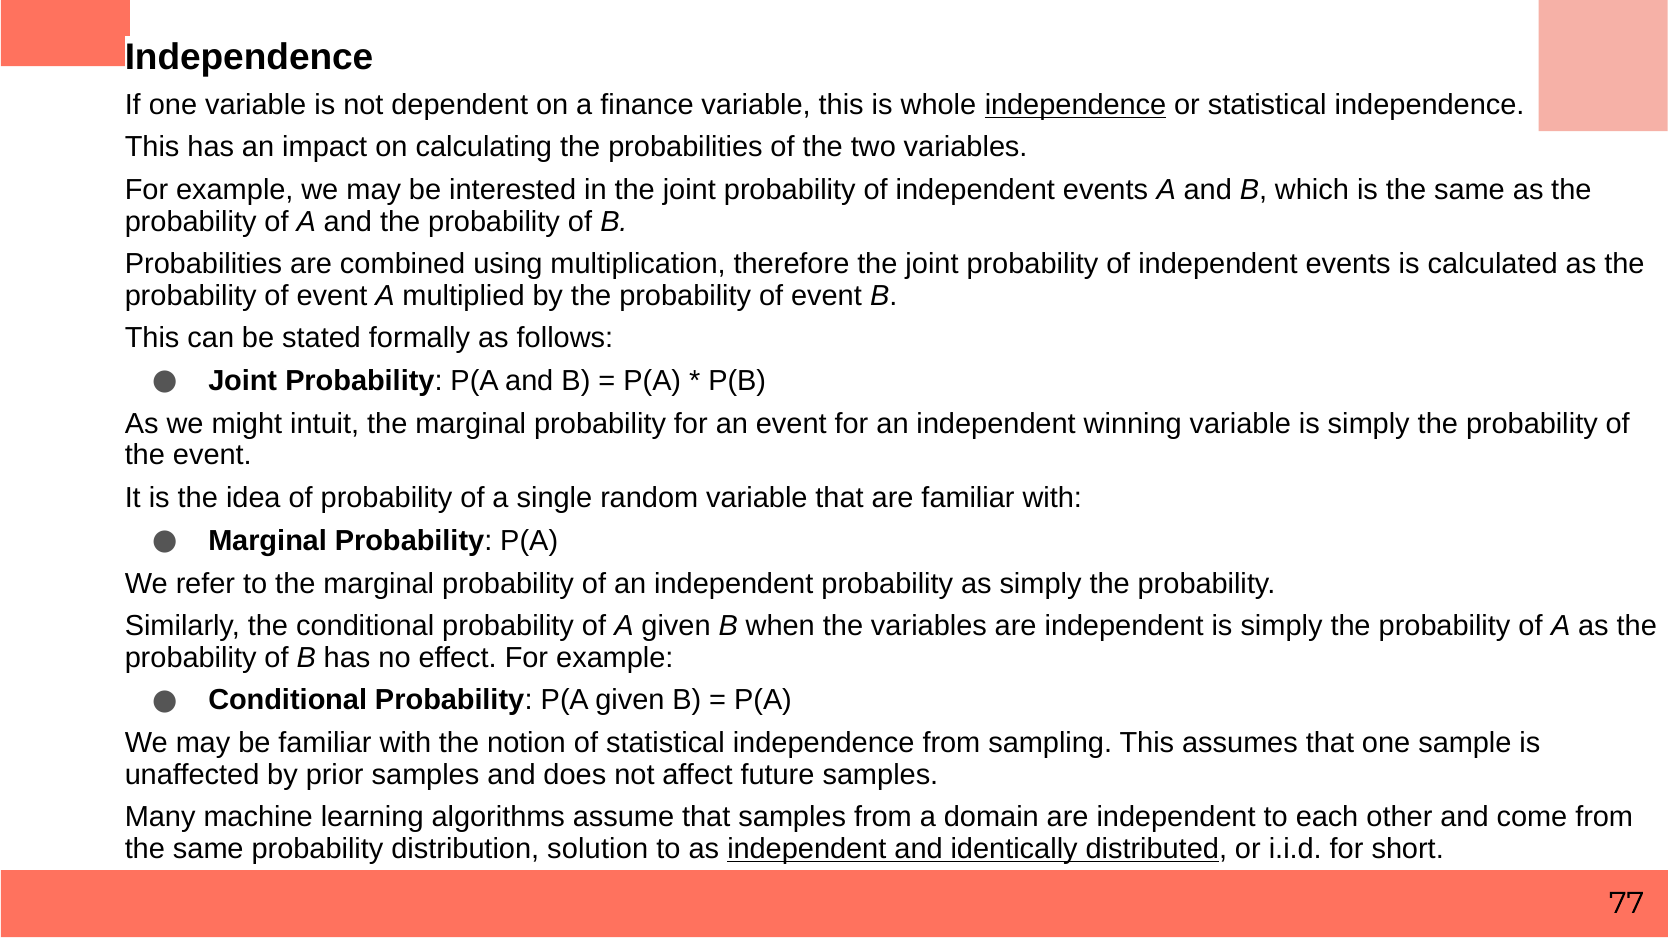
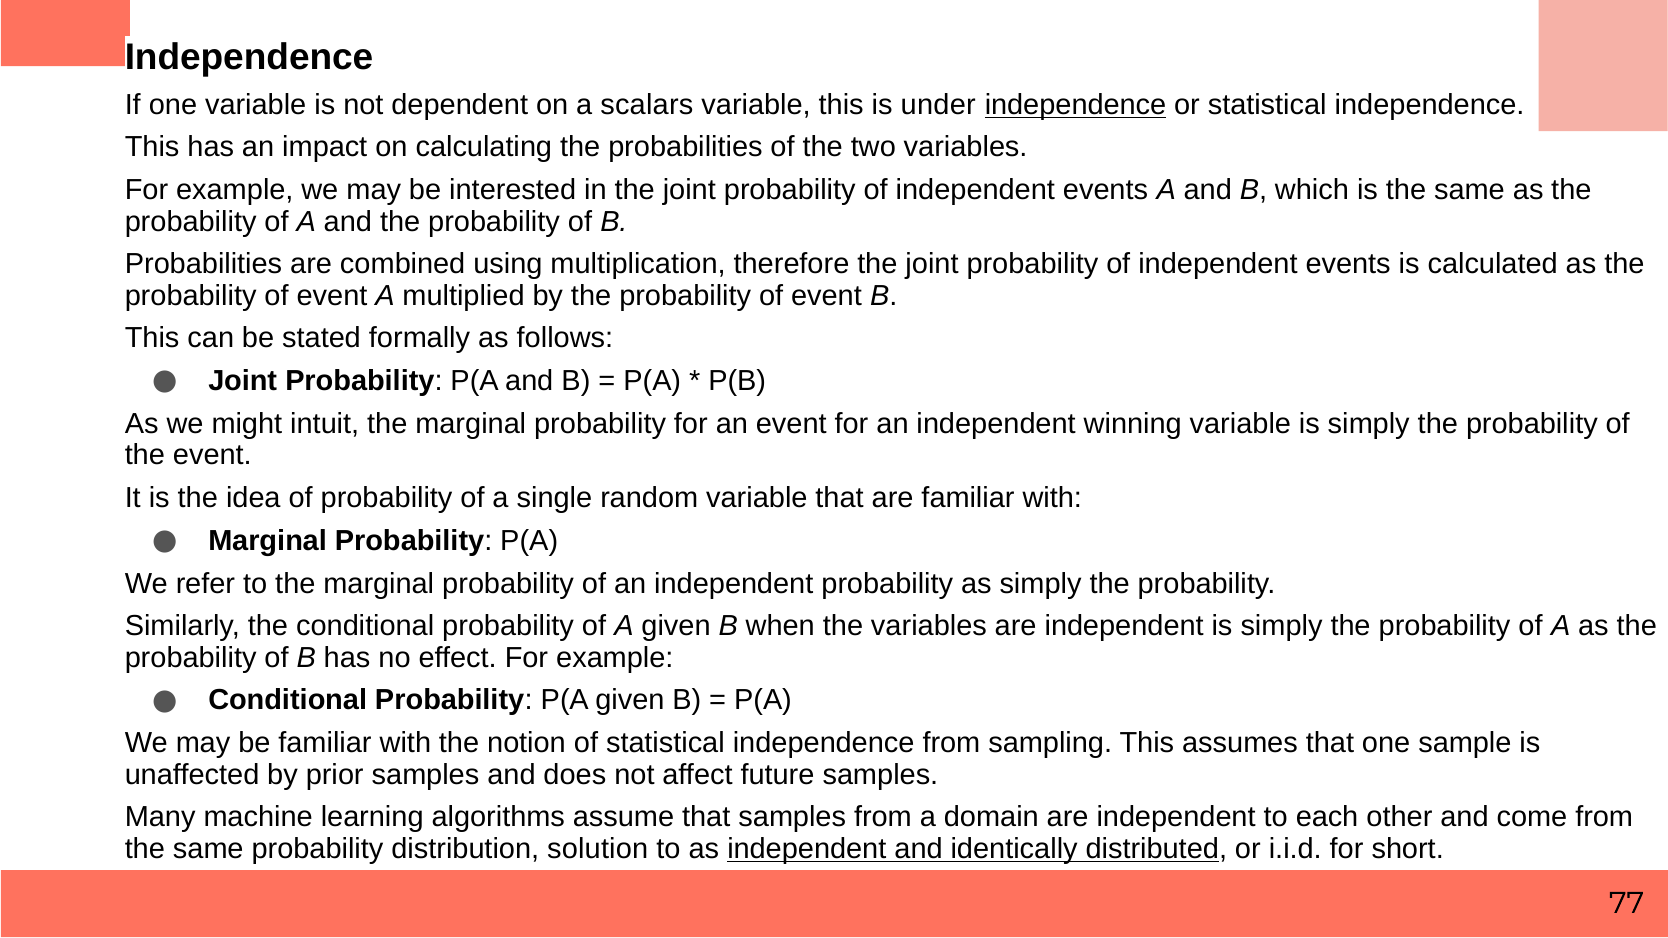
finance: finance -> scalars
whole: whole -> under
